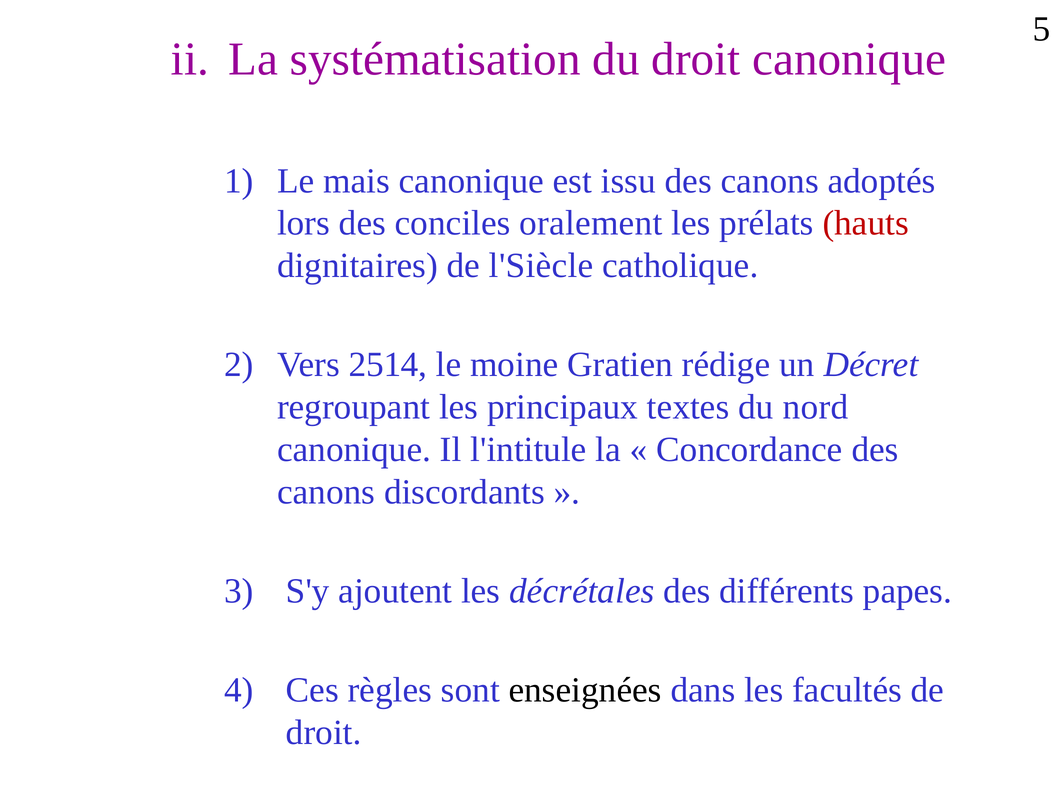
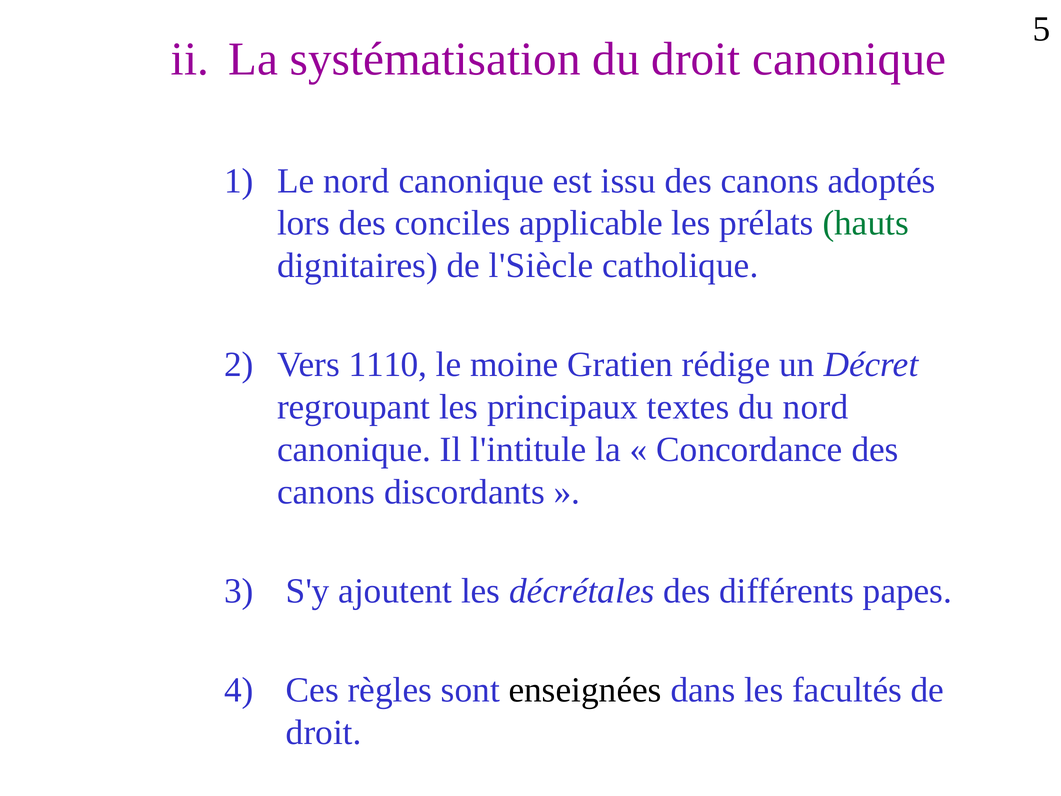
Le mais: mais -> nord
oralement: oralement -> applicable
hauts colour: red -> green
2514: 2514 -> 1110
